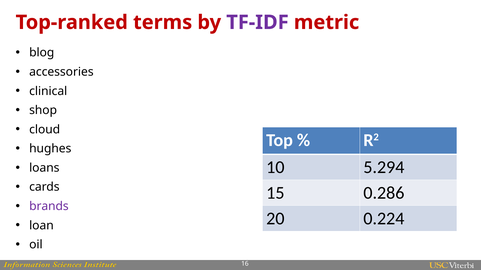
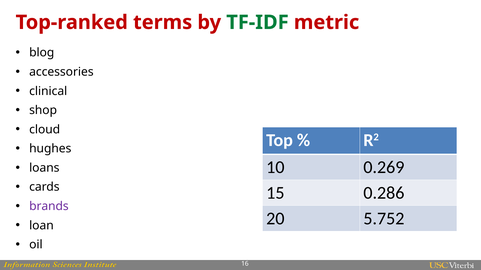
TF-IDF colour: purple -> green
5.294: 5.294 -> 0.269
0.224: 0.224 -> 5.752
